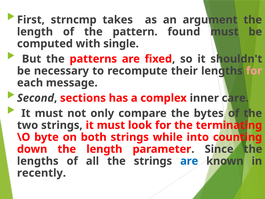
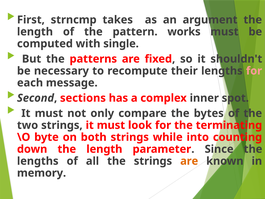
found: found -> works
care: care -> spot
are at (189, 161) colour: blue -> orange
recently: recently -> memory
